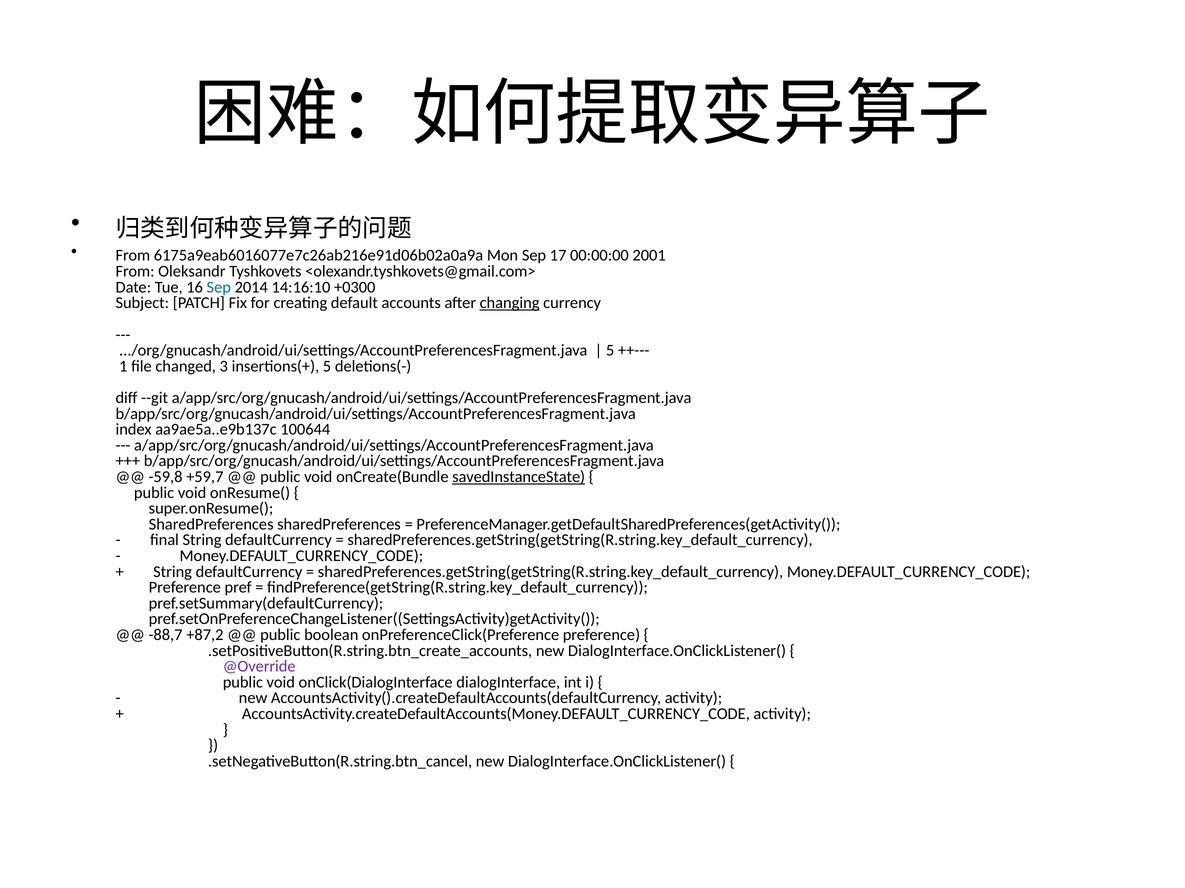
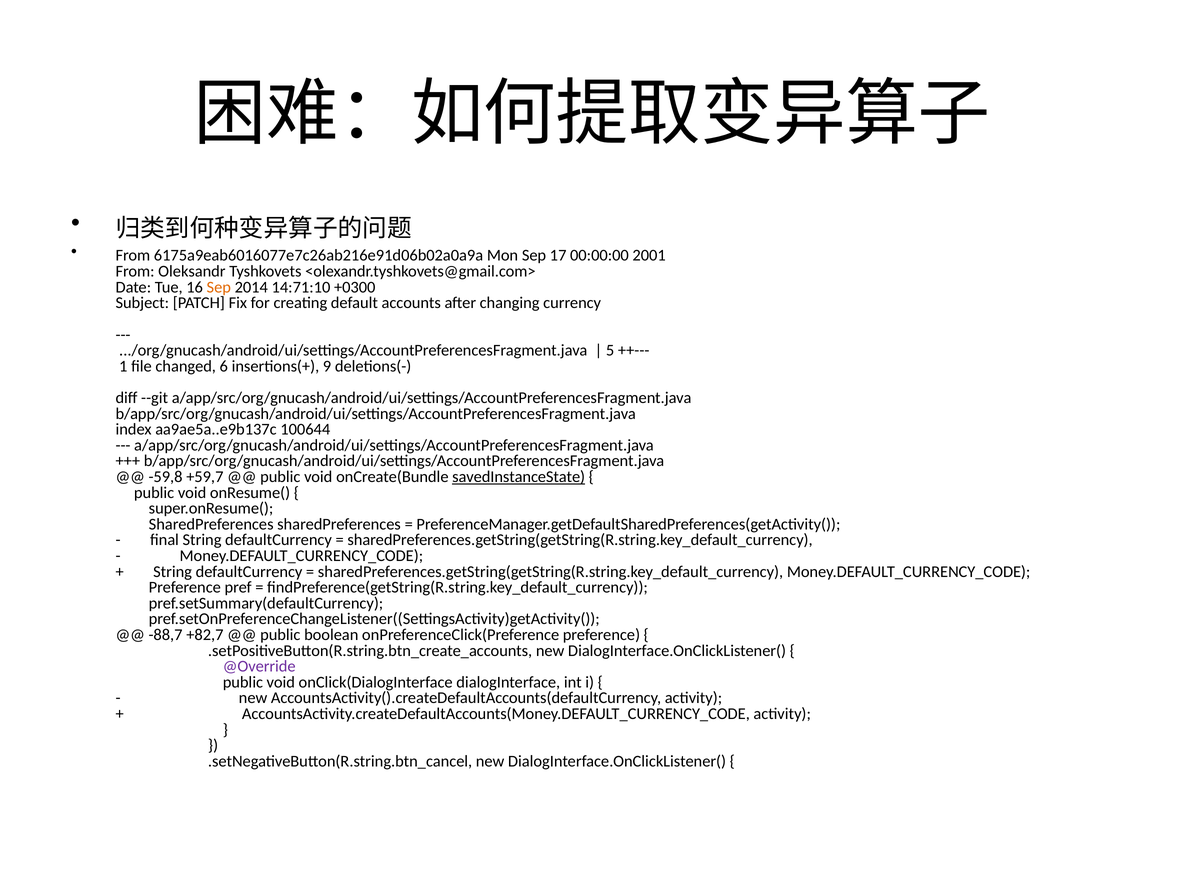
Sep at (219, 287) colour: blue -> orange
14:16:10: 14:16:10 -> 14:71:10
changing underline: present -> none
3: 3 -> 6
insertions(+ 5: 5 -> 9
+87,2: +87,2 -> +82,7
